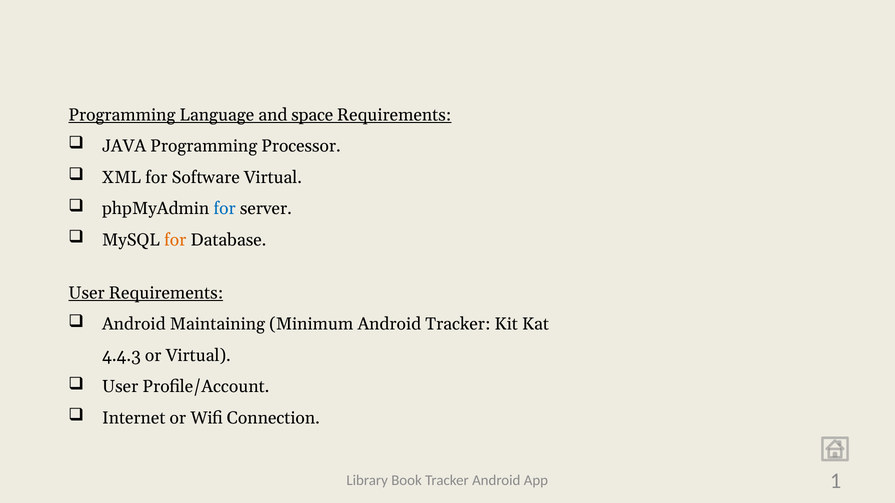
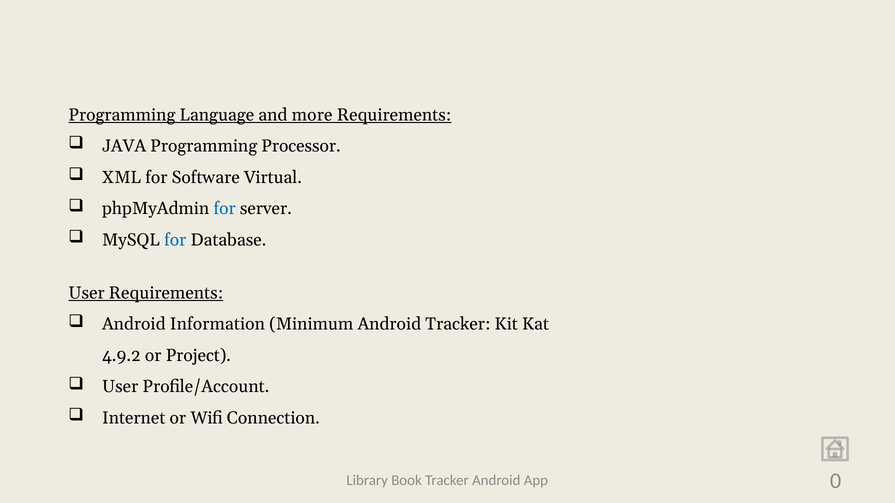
space: space -> more
for at (175, 240) colour: orange -> blue
Maintaining: Maintaining -> Information
4.4.3: 4.4.3 -> 4.9.2
or Virtual: Virtual -> Project
1: 1 -> 0
